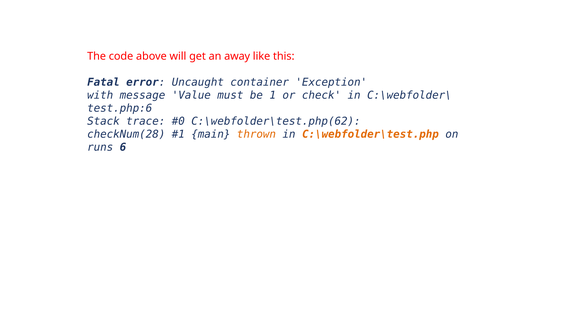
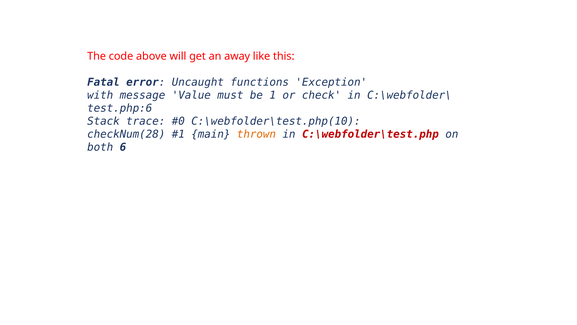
container: container -> functions
C:\webfolder\test.php(62: C:\webfolder\test.php(62 -> C:\webfolder\test.php(10
C:\webfolder\test.php colour: orange -> red
runs: runs -> both
